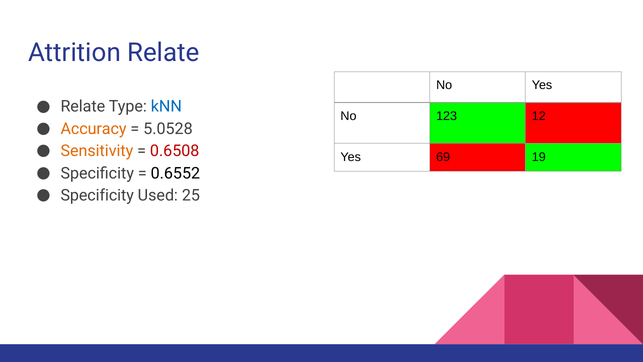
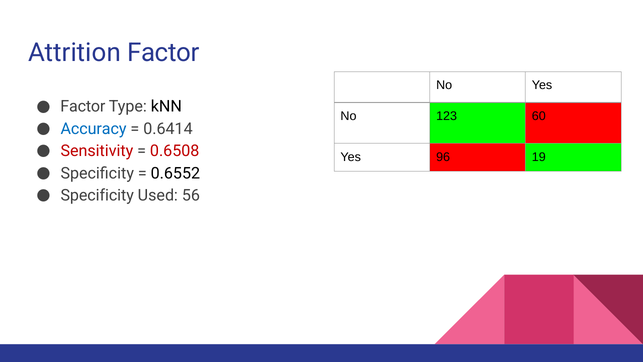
Attrition Relate: Relate -> Factor
Relate at (83, 107): Relate -> Factor
kNN colour: blue -> black
12: 12 -> 60
Accuracy colour: orange -> blue
5.0528: 5.0528 -> 0.6414
Sensitivity colour: orange -> red
69: 69 -> 96
25: 25 -> 56
